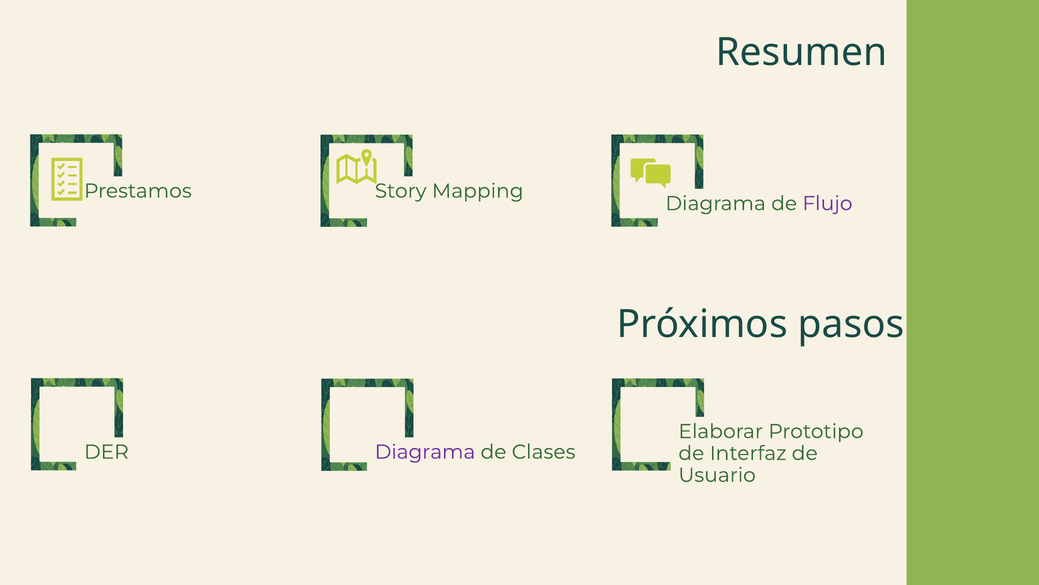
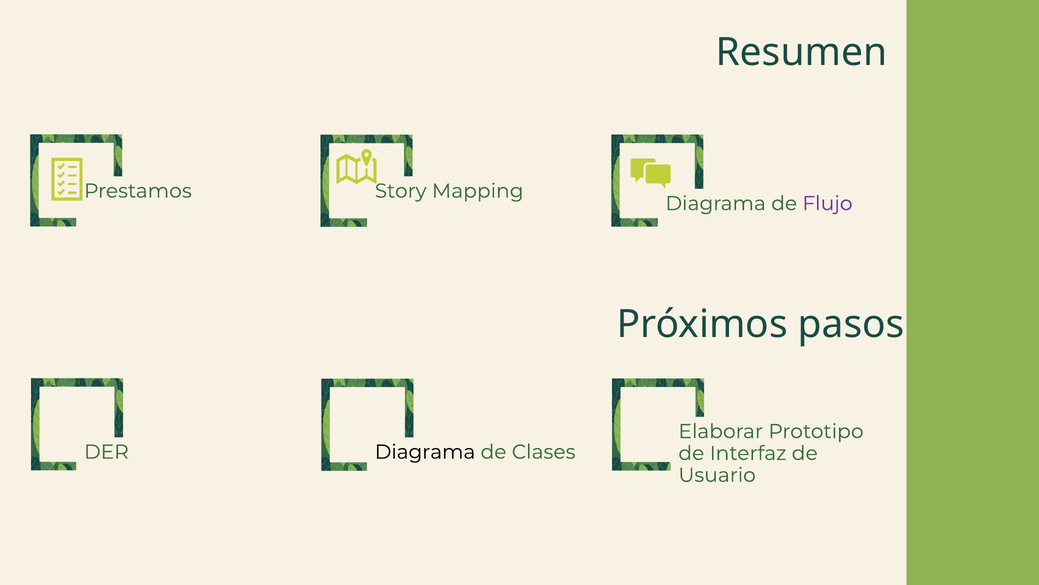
Diagrama at (425, 452) colour: purple -> black
